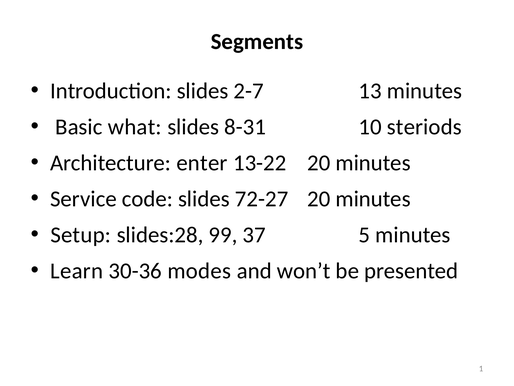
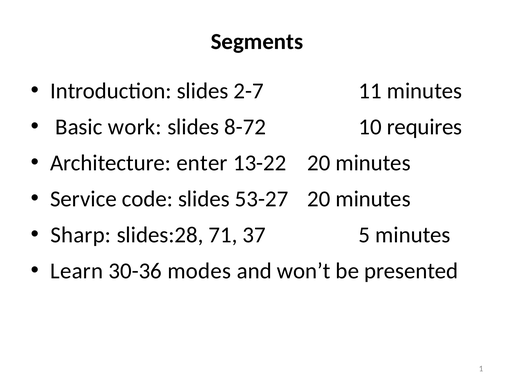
13: 13 -> 11
what: what -> work
8-31: 8-31 -> 8-72
steriods: steriods -> requires
72-27: 72-27 -> 53-27
Setup: Setup -> Sharp
99: 99 -> 71
